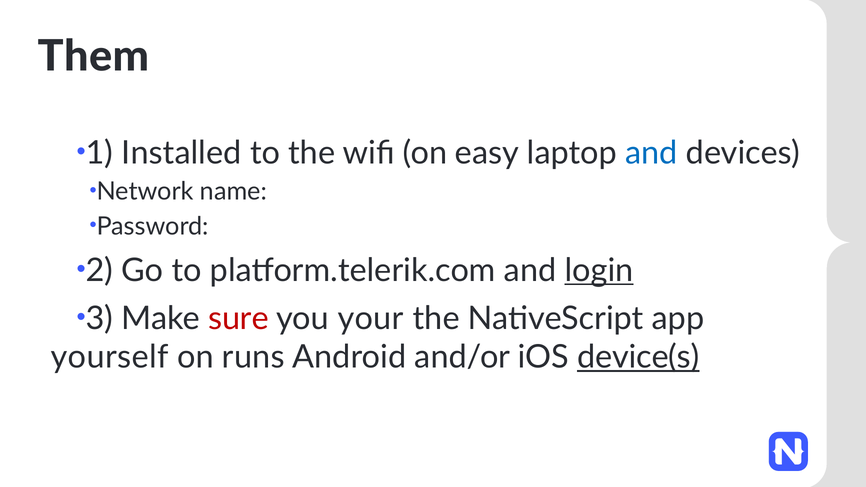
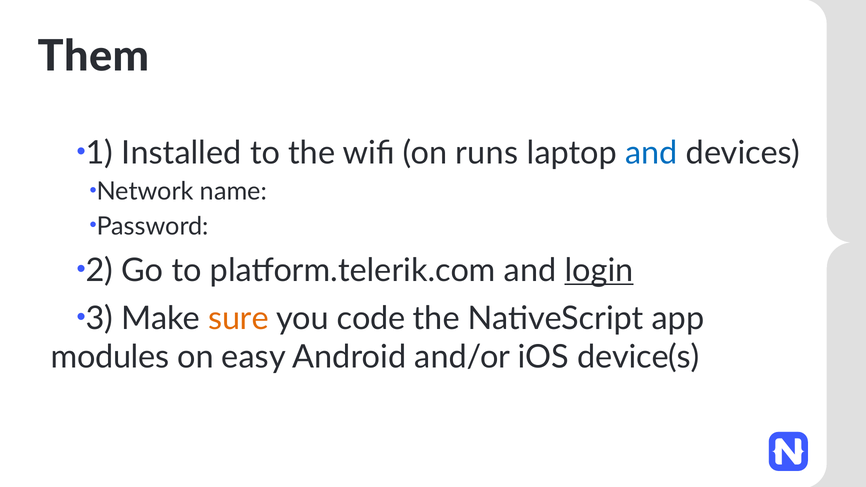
easy: easy -> runs
sure colour: red -> orange
your: your -> code
yourself: yourself -> modules
runs: runs -> easy
device(s underline: present -> none
